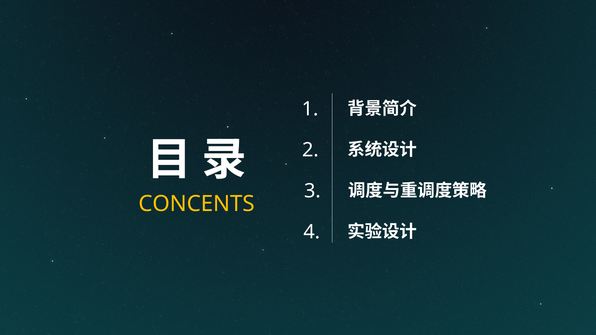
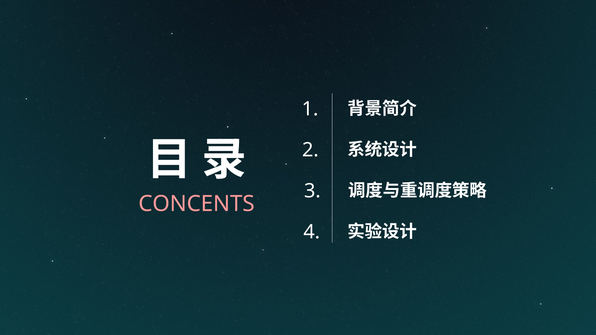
CONCENTS colour: yellow -> pink
